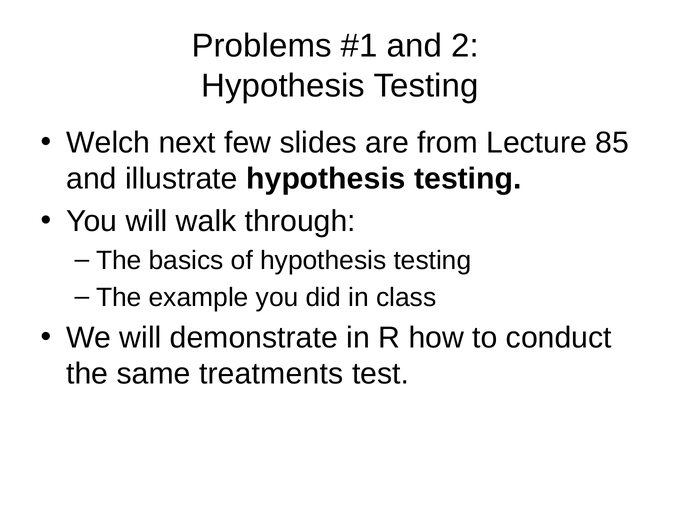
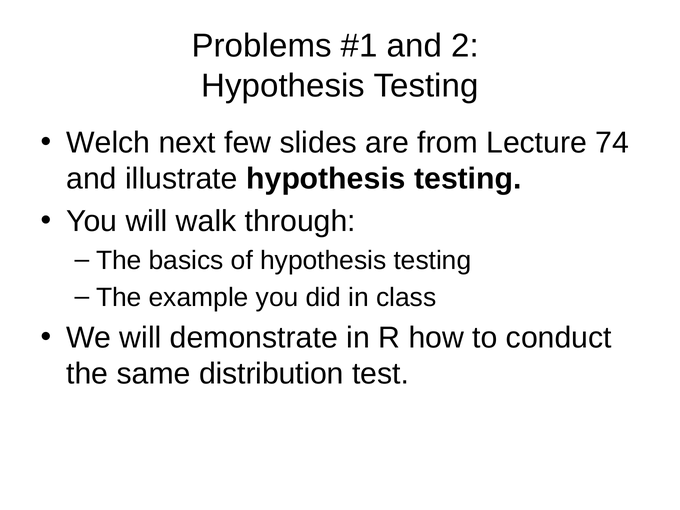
85: 85 -> 74
treatments: treatments -> distribution
